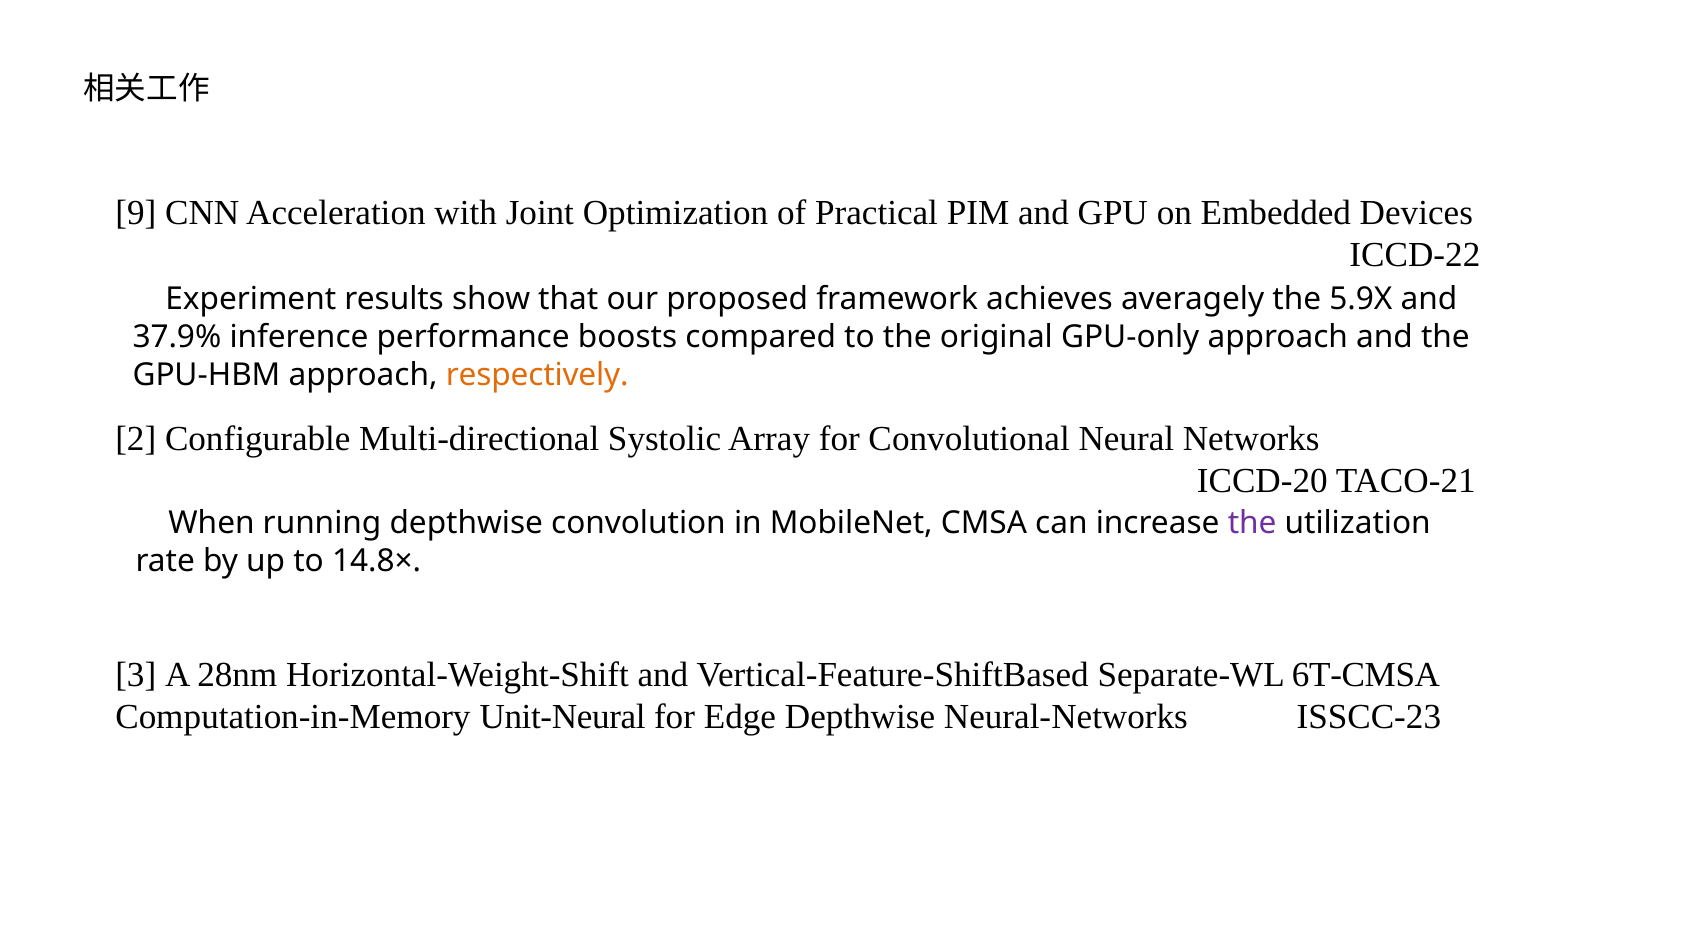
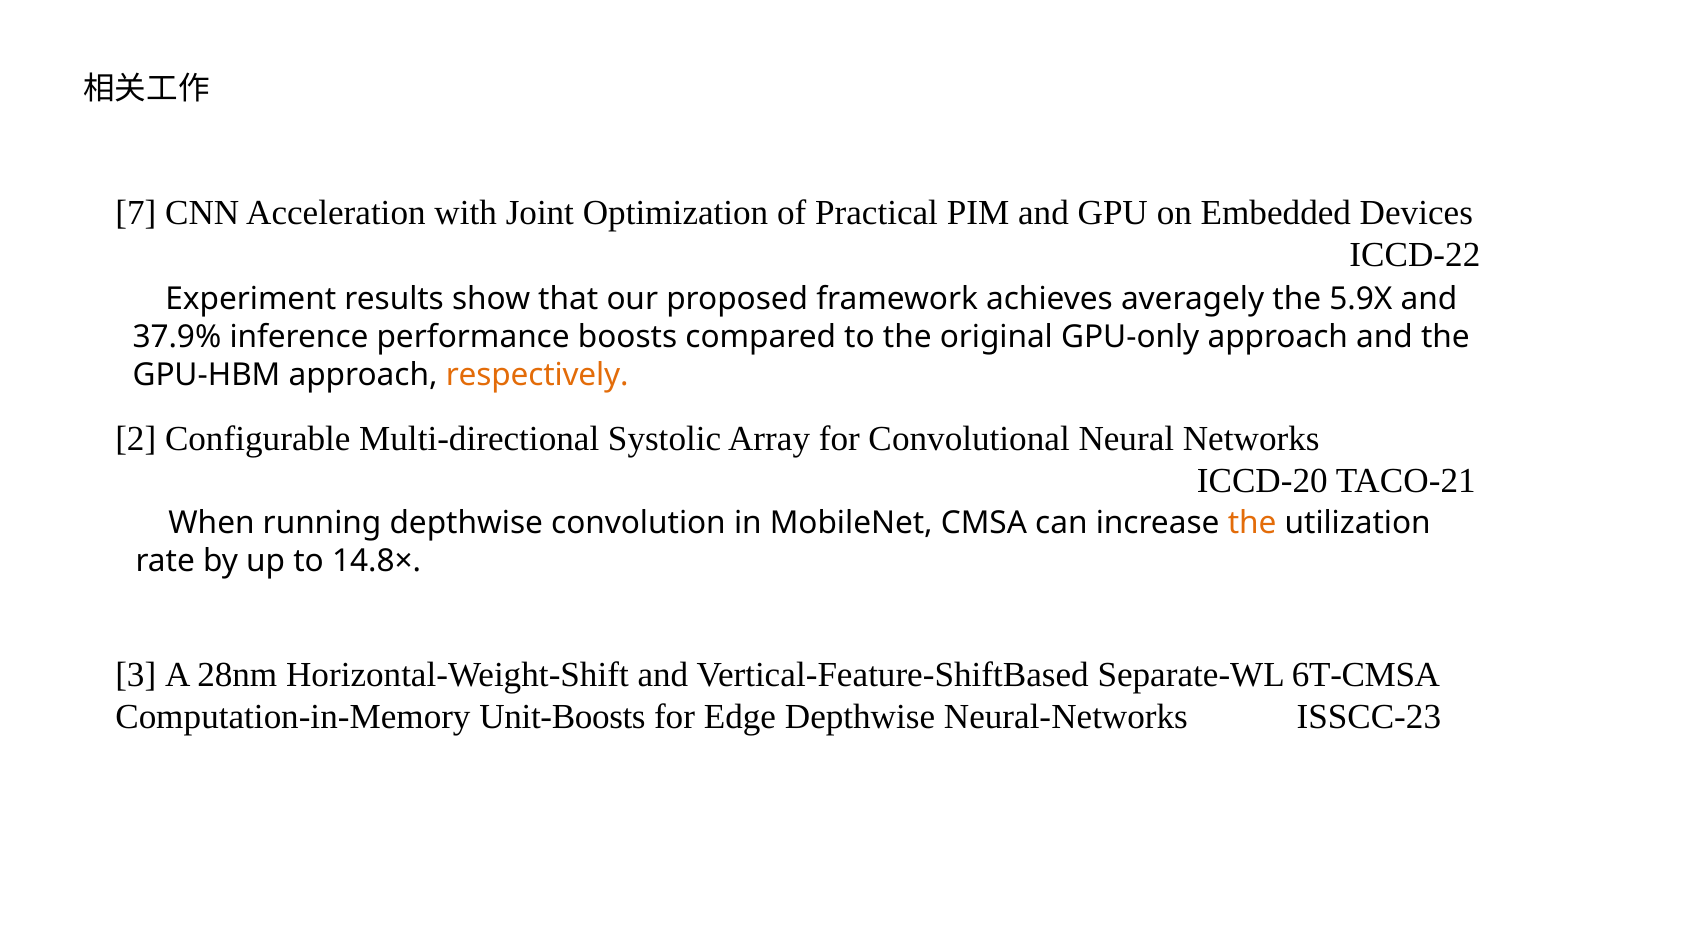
9: 9 -> 7
the at (1252, 523) colour: purple -> orange
Unit-Neural: Unit-Neural -> Unit-Boosts
